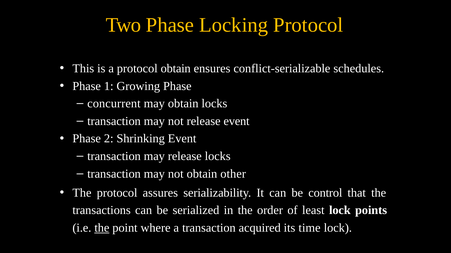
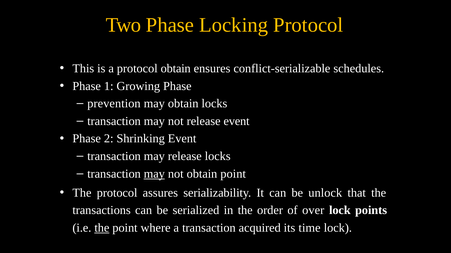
concurrent: concurrent -> prevention
may at (154, 174) underline: none -> present
obtain other: other -> point
control: control -> unlock
least: least -> over
